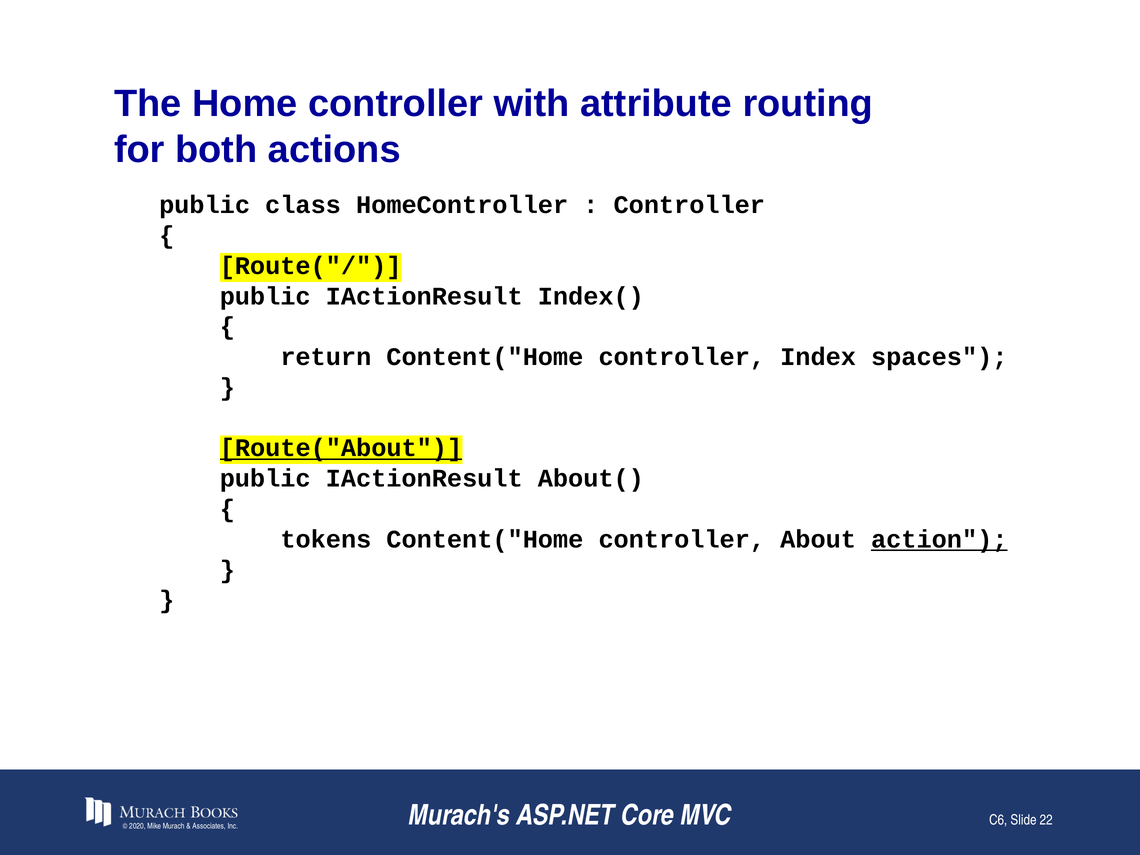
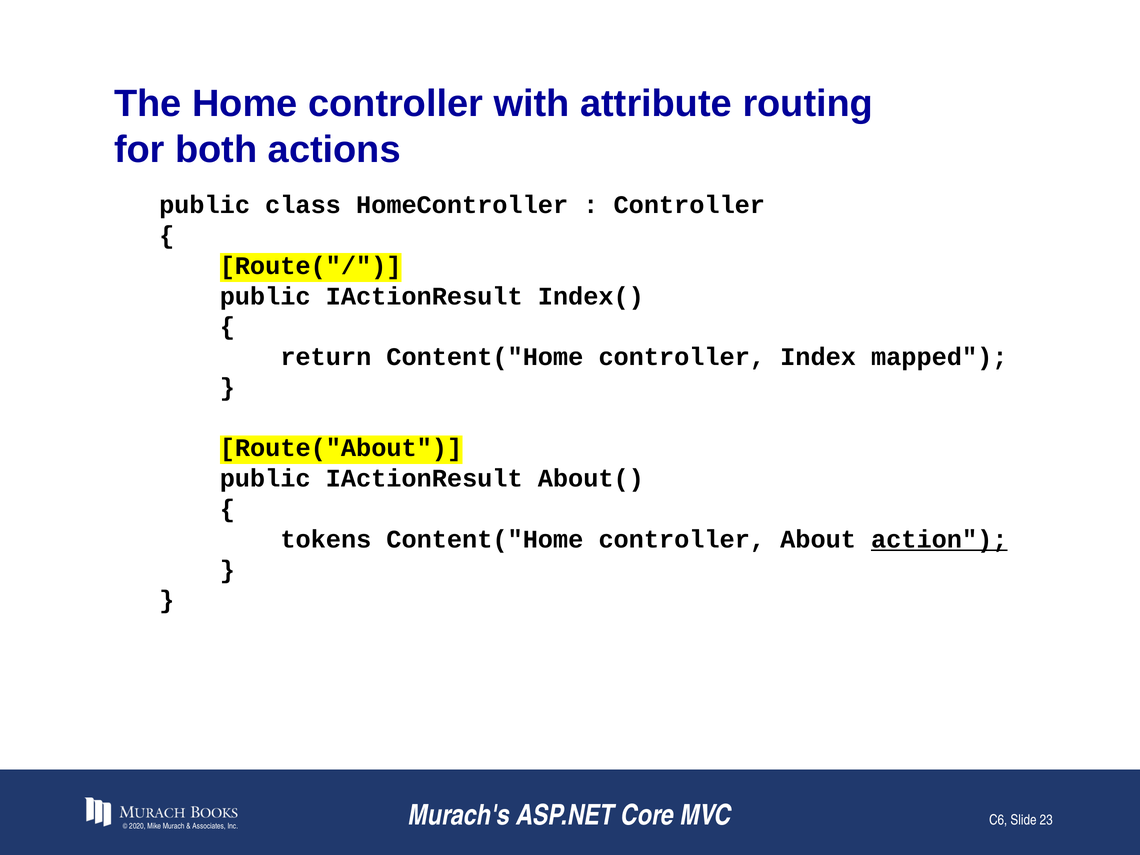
spaces: spaces -> mapped
Route("About underline: present -> none
22: 22 -> 23
